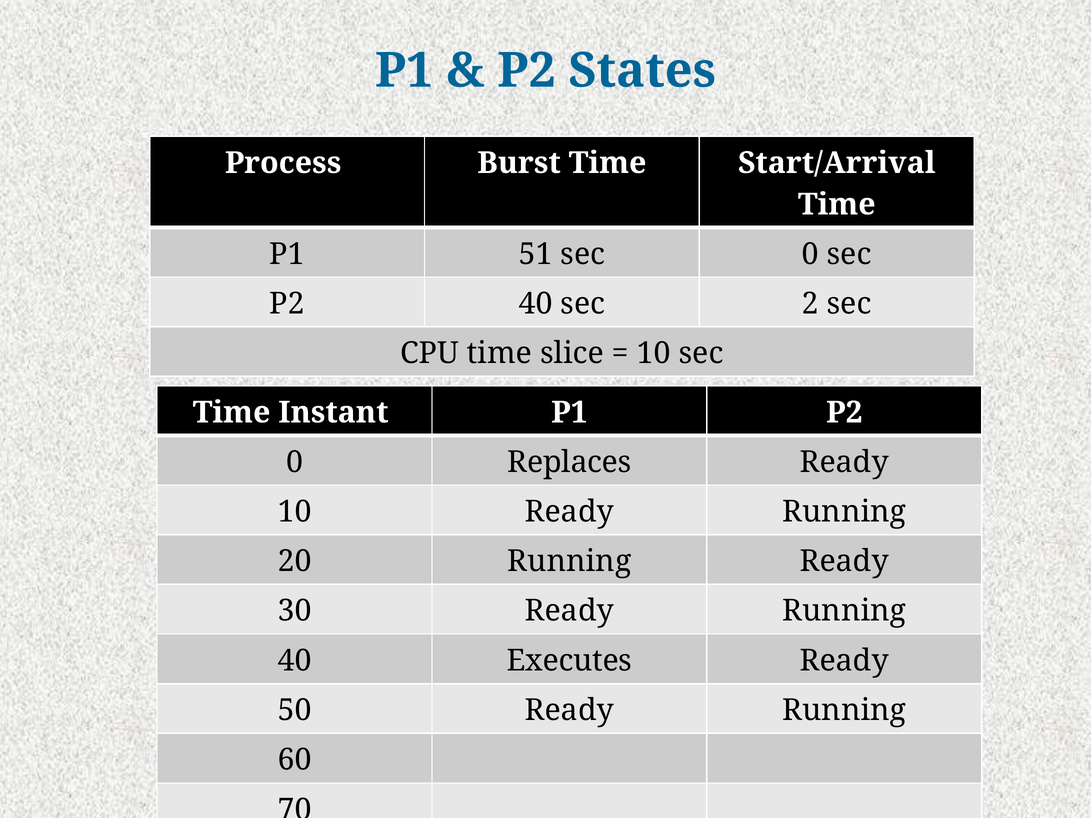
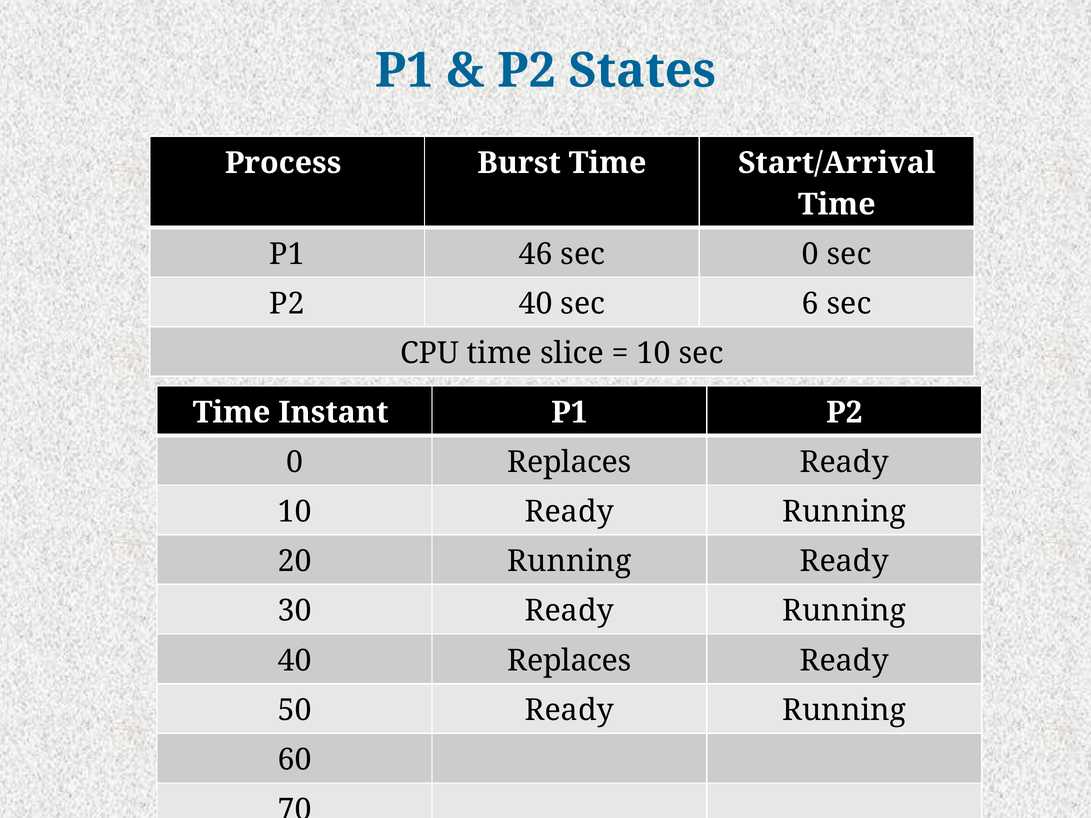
51: 51 -> 46
2: 2 -> 6
40 Executes: Executes -> Replaces
